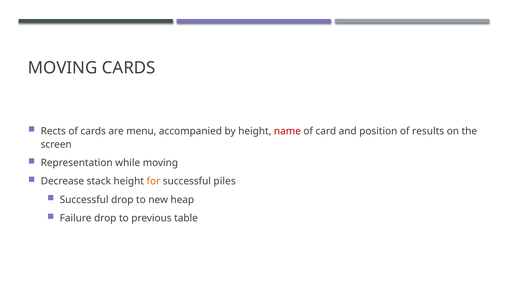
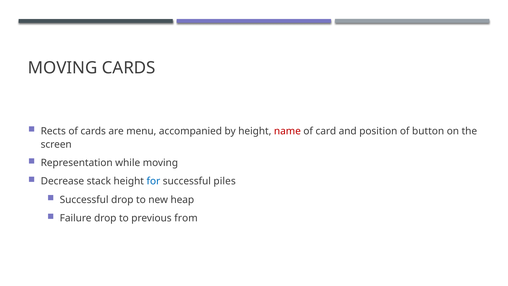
results: results -> button
for colour: orange -> blue
table: table -> from
